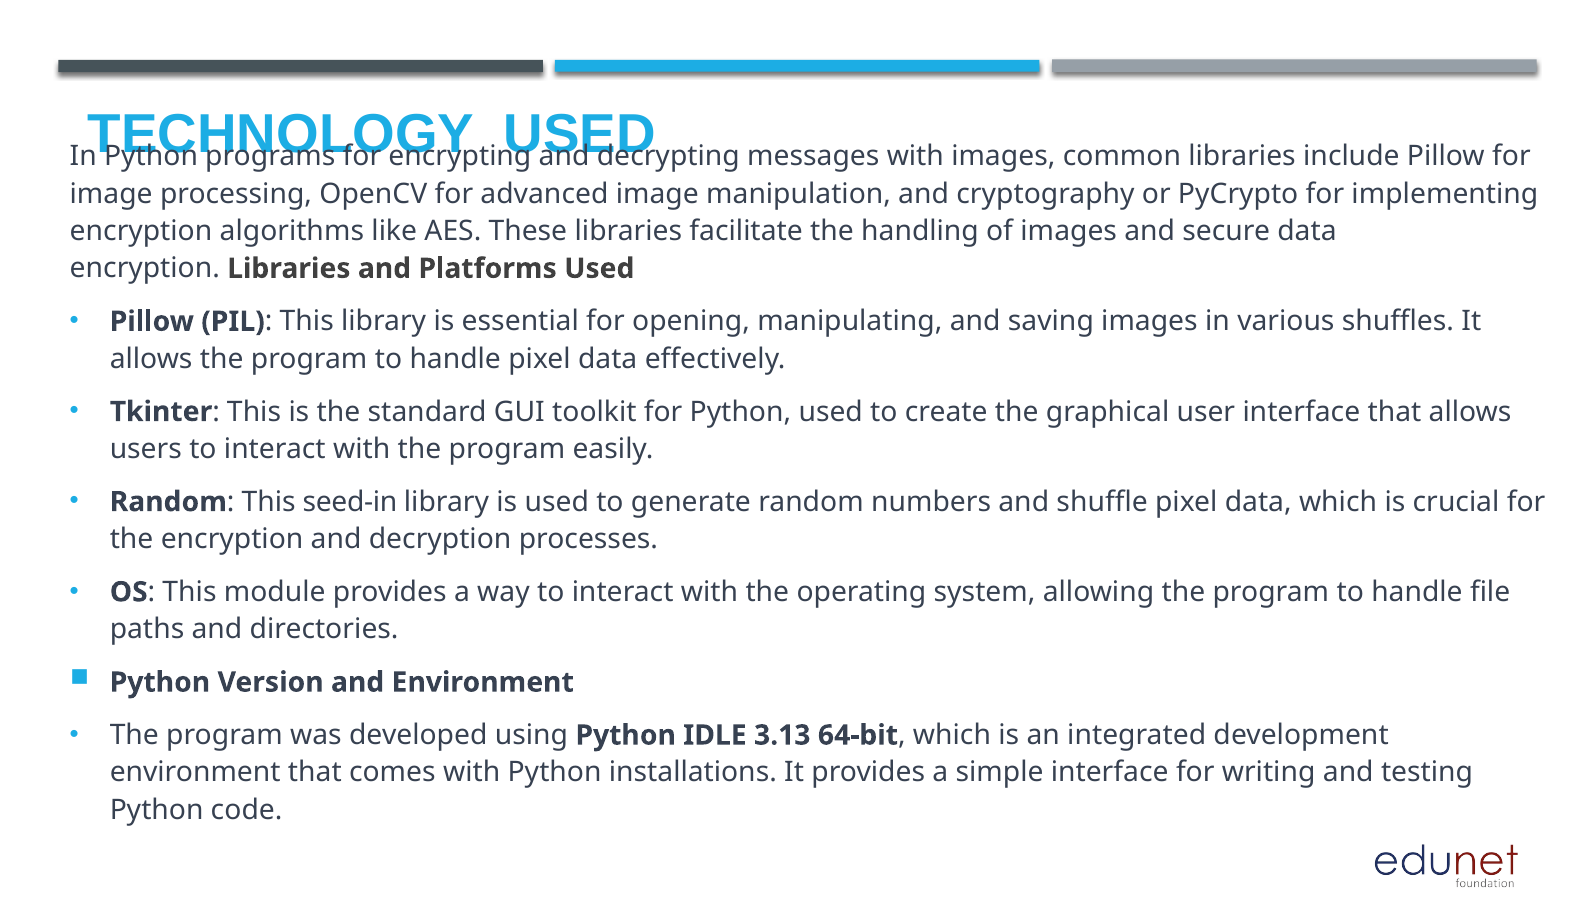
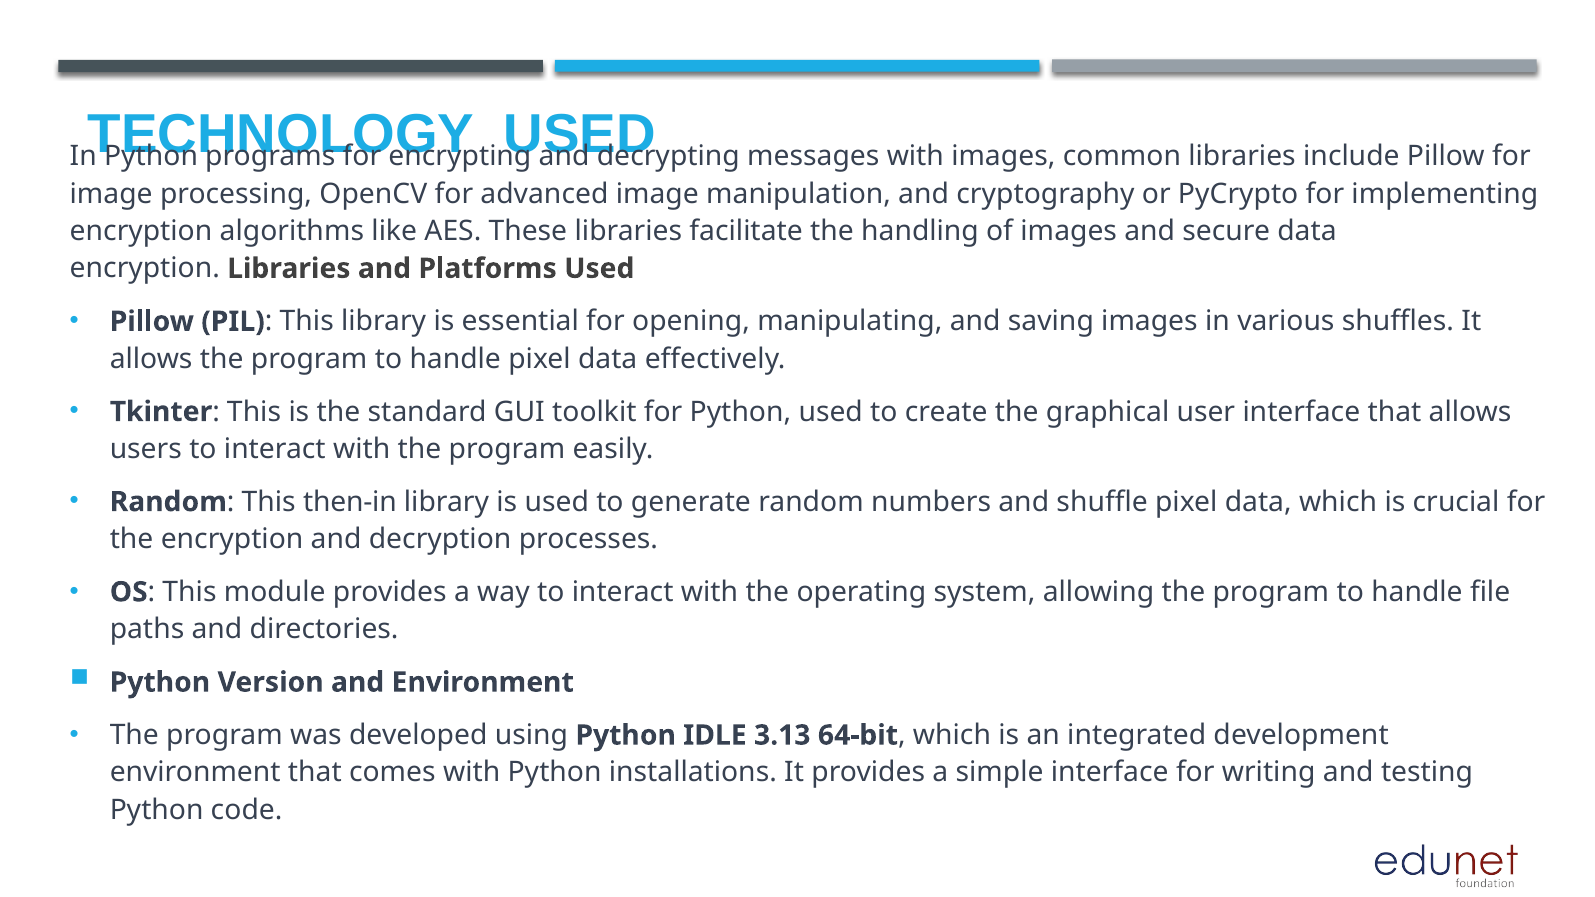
seed-in: seed-in -> then-in
